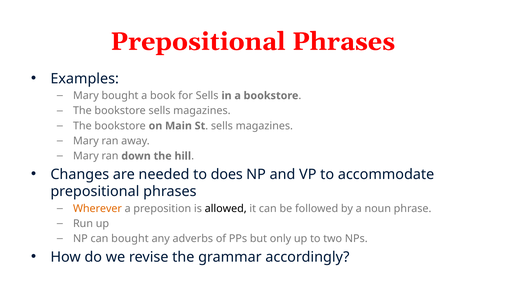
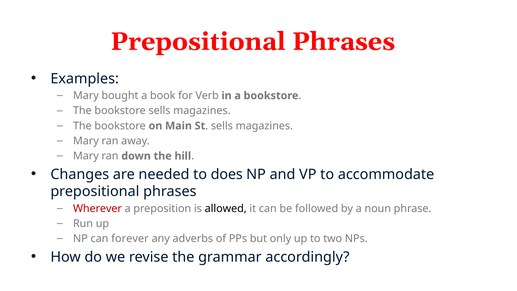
for Sells: Sells -> Verb
Wherever colour: orange -> red
can bought: bought -> forever
